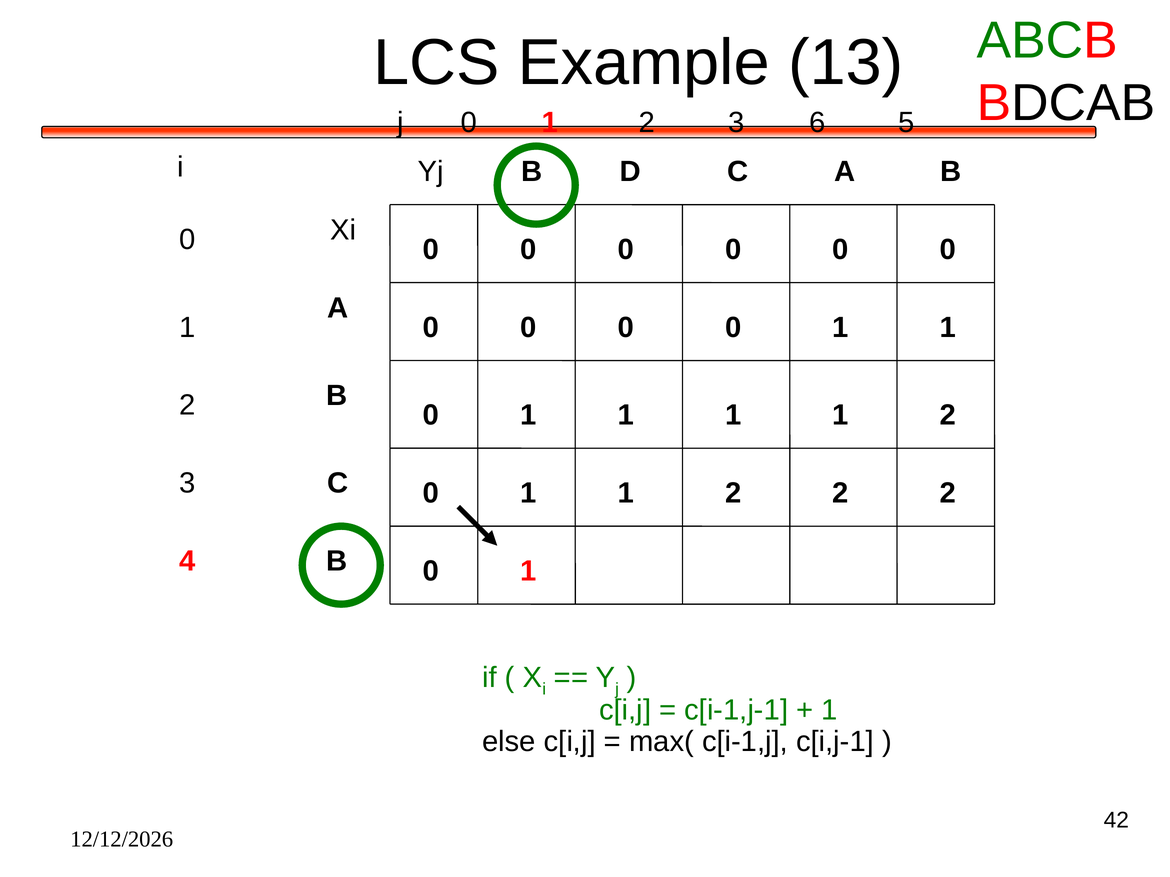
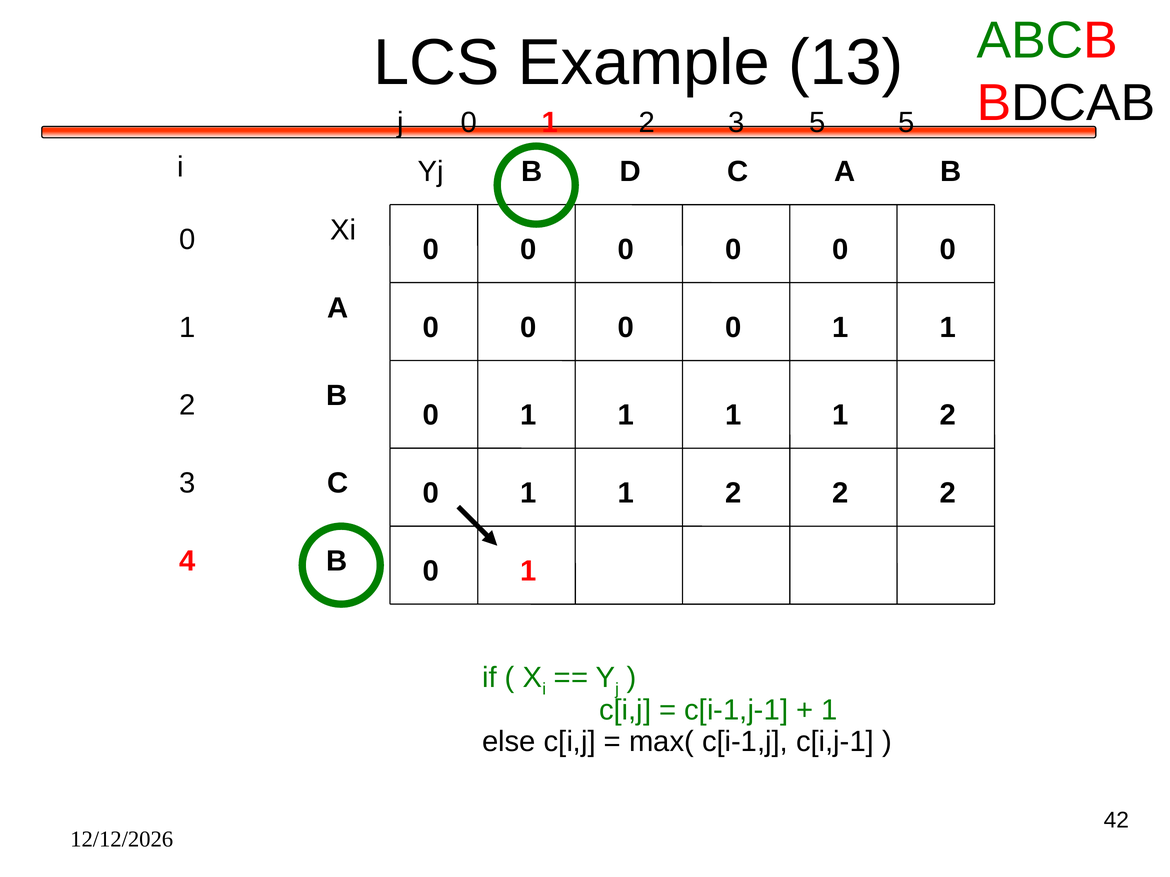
3 6: 6 -> 5
